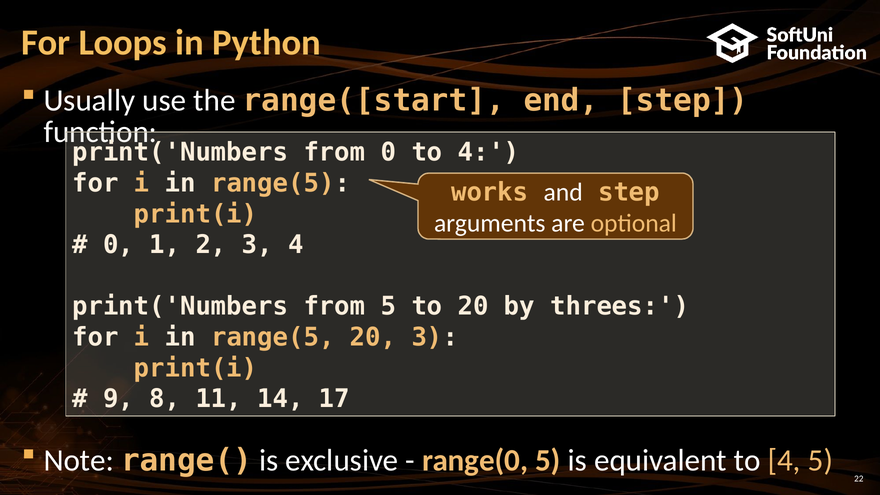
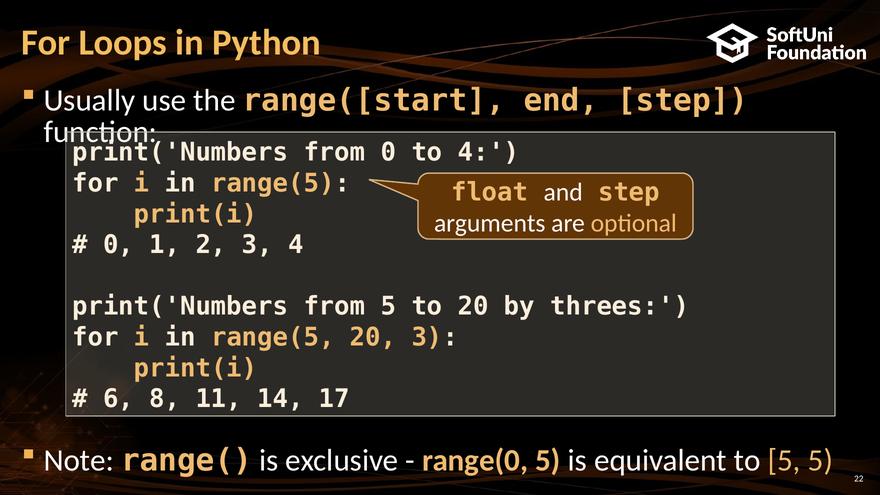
works: works -> float
9: 9 -> 6
equivalent to 4: 4 -> 5
